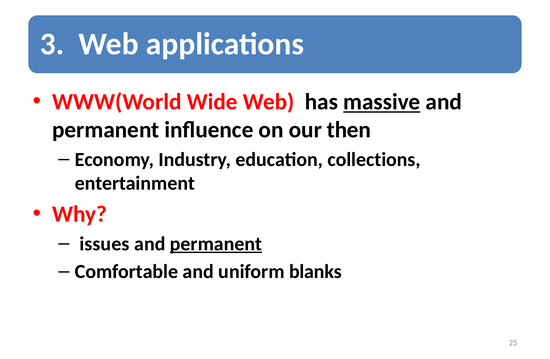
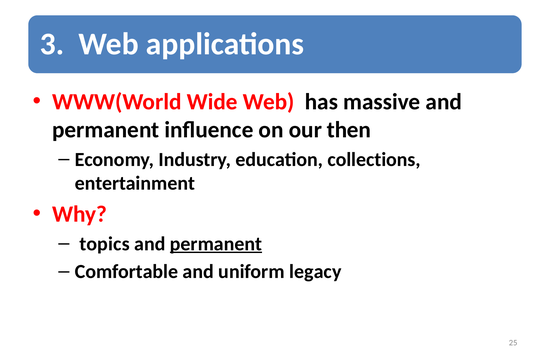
massive underline: present -> none
issues: issues -> topics
blanks: blanks -> legacy
